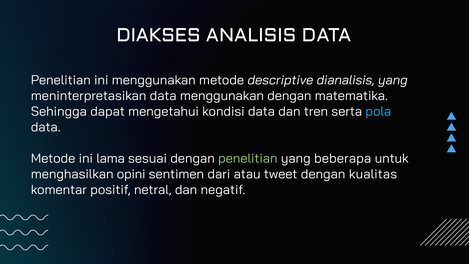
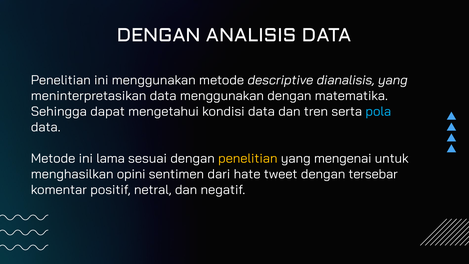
DIAKSES at (159, 35): DIAKSES -> DENGAN
penelitian at (248, 158) colour: light green -> yellow
beberapa: beberapa -> mengenai
atau: atau -> hate
kualitas: kualitas -> tersebar
